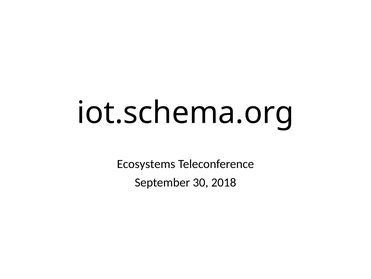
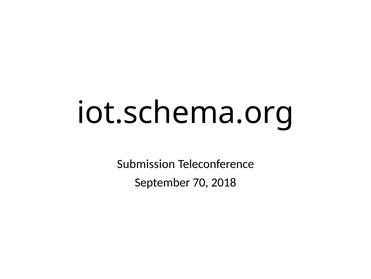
Ecosystems: Ecosystems -> Submission
30: 30 -> 70
